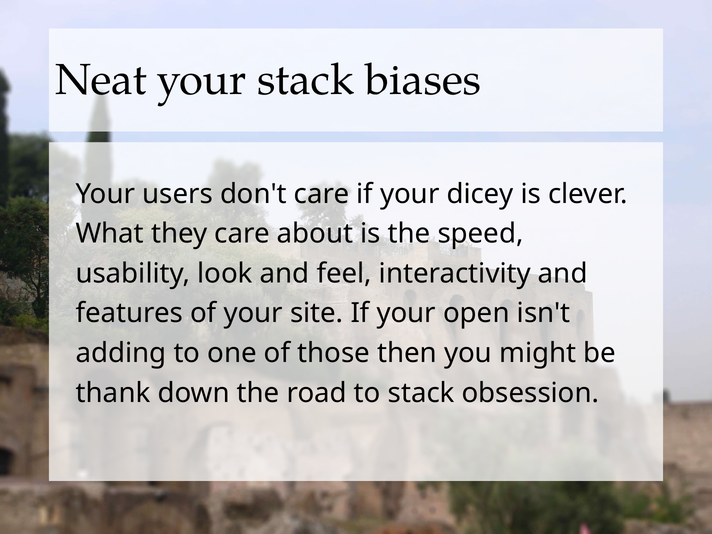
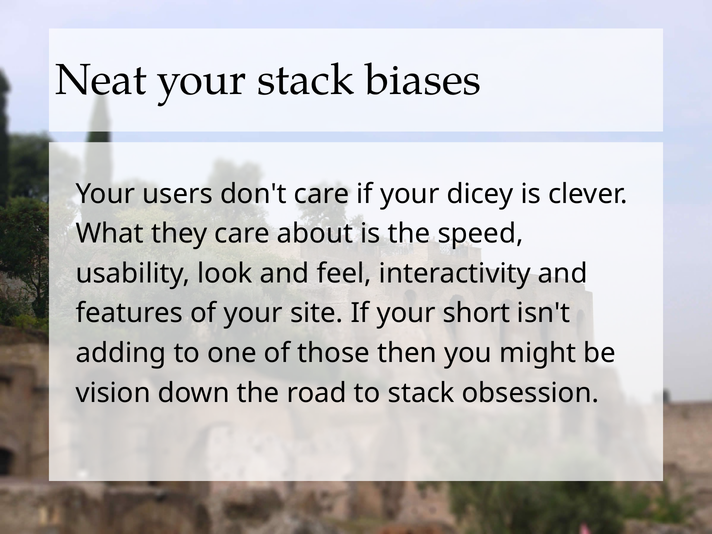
open: open -> short
thank: thank -> vision
